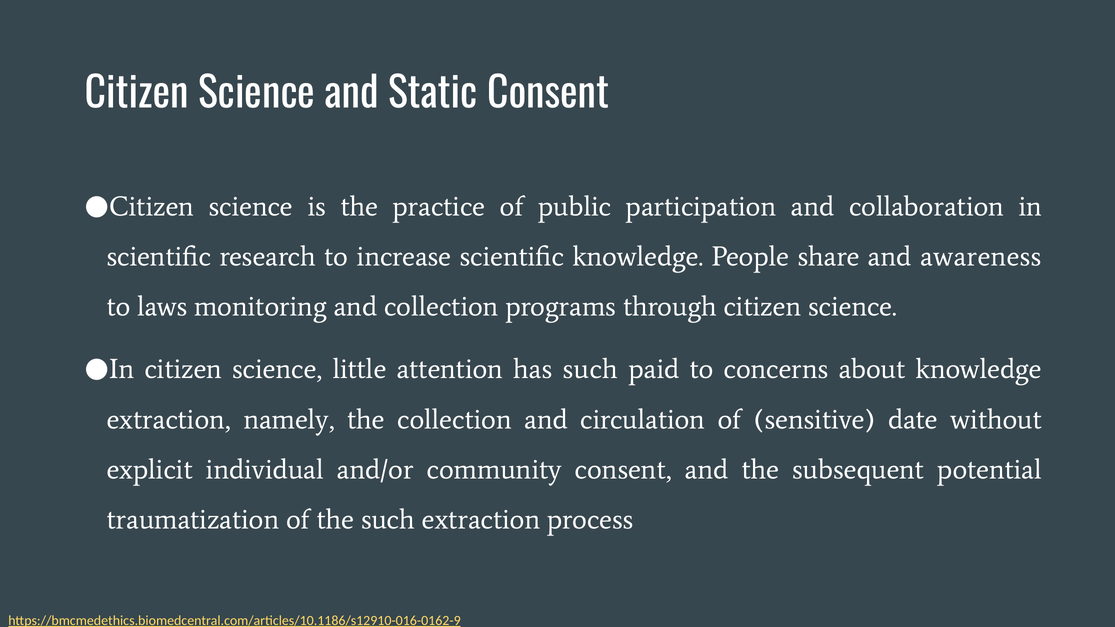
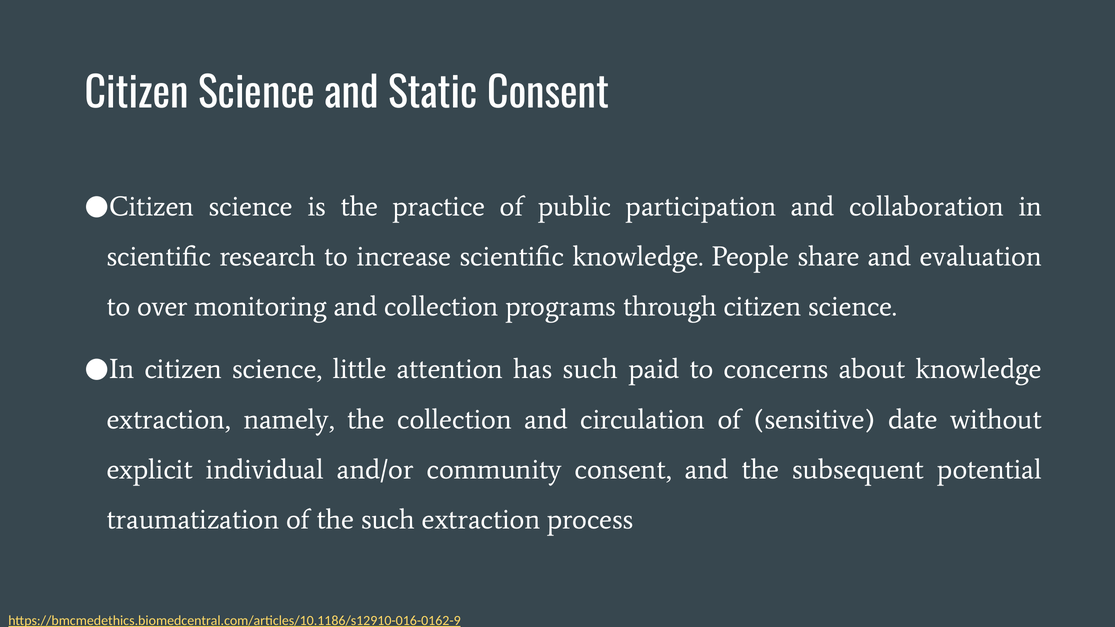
awareness: awareness -> evaluation
laws: laws -> over
